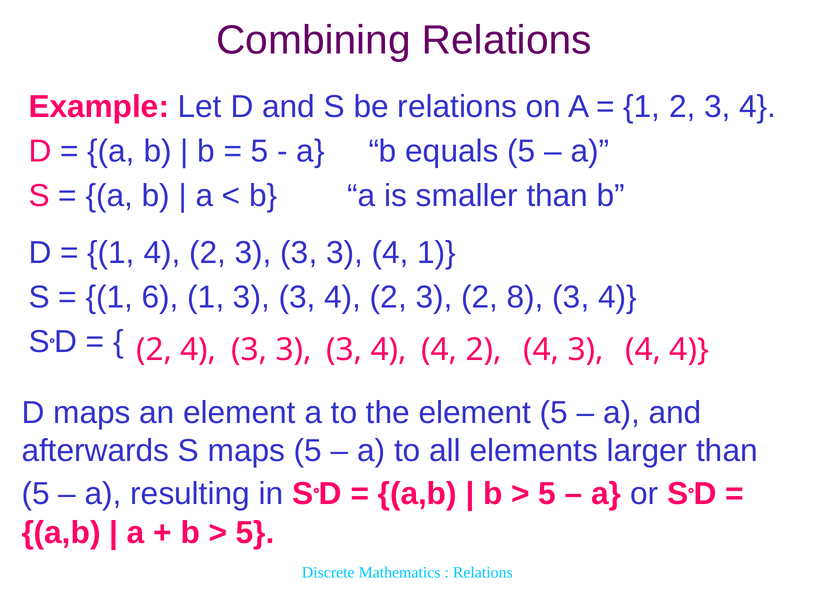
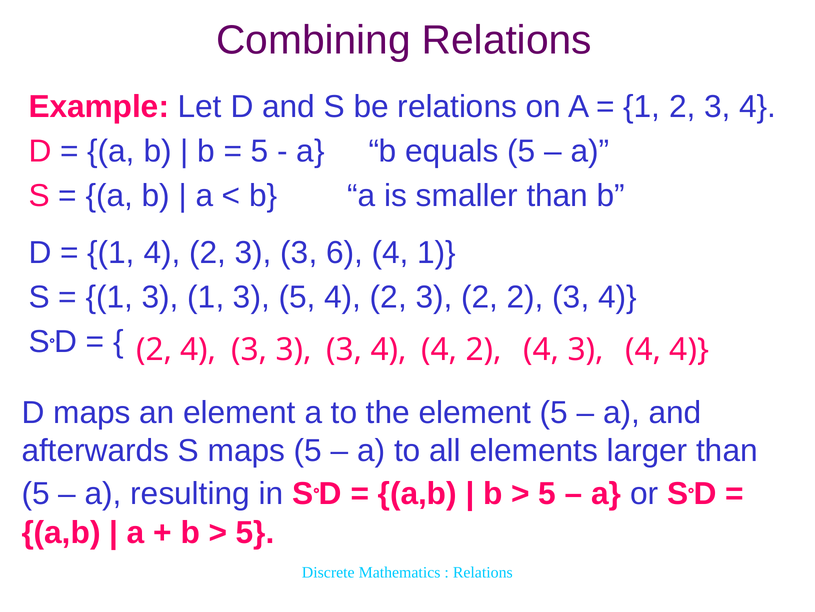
2 3 3 3: 3 -> 6
6 at (160, 297): 6 -> 3
1 3 3: 3 -> 5
2 8: 8 -> 2
